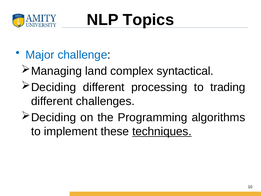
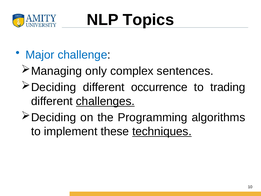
land: land -> only
syntactical: syntactical -> sentences
processing: processing -> occurrence
challenges underline: none -> present
